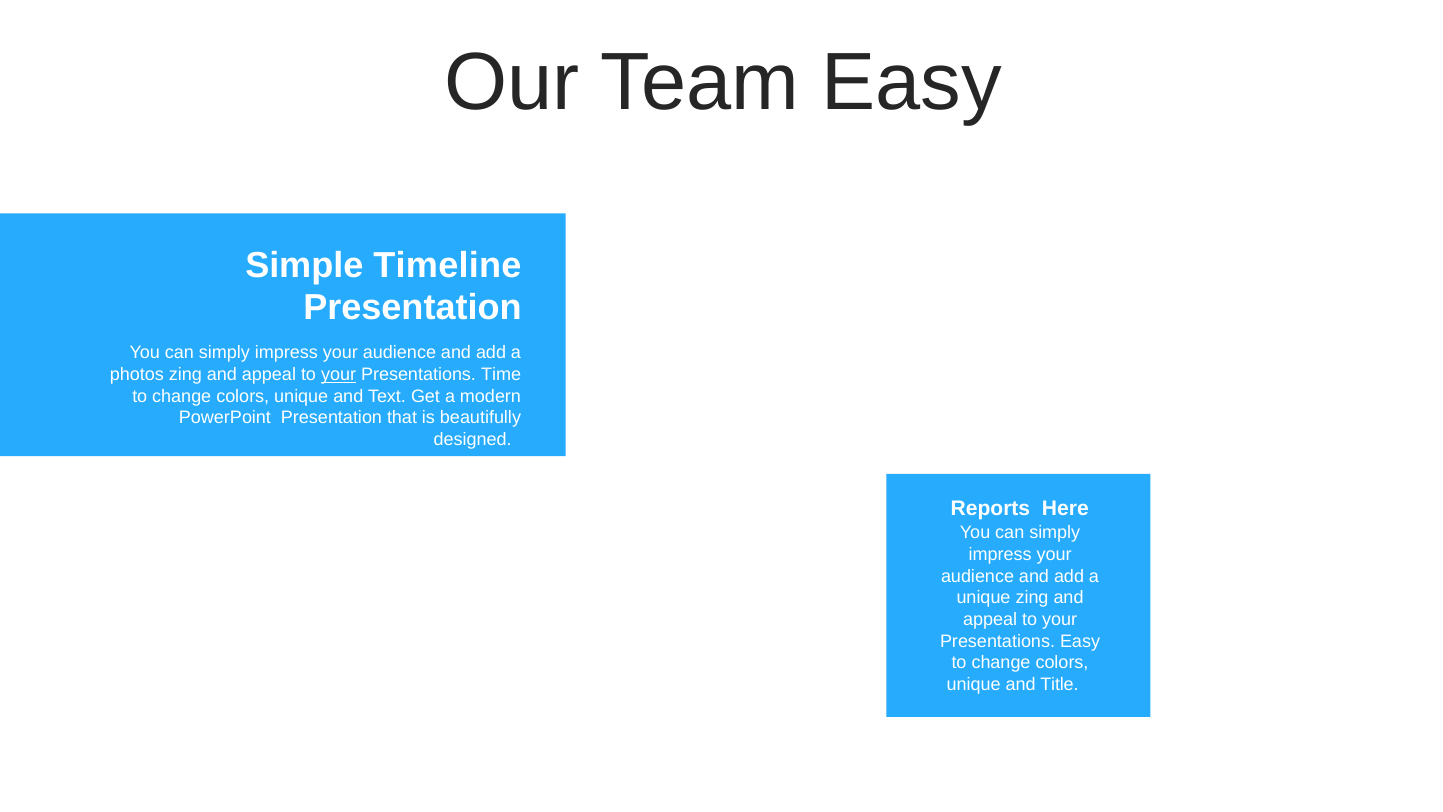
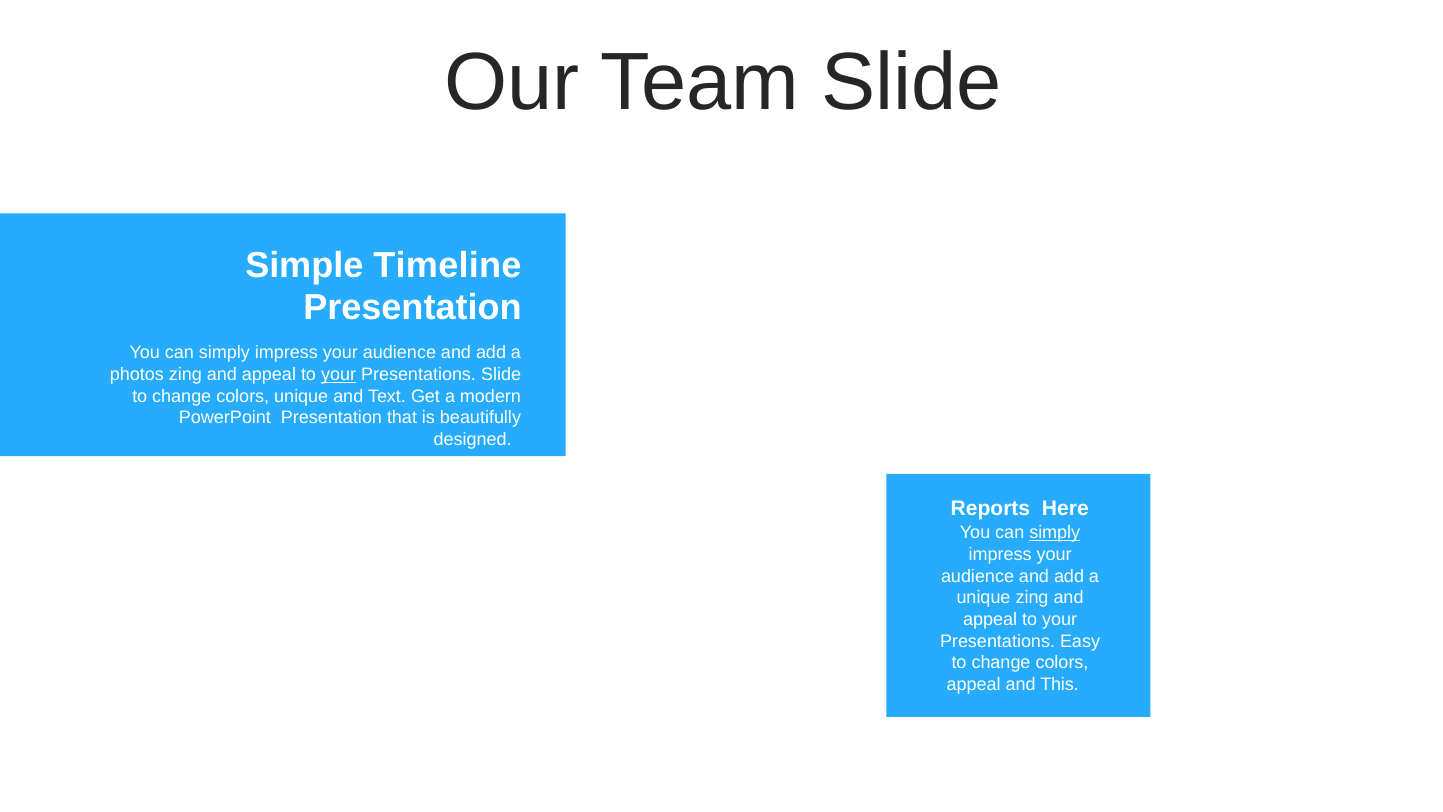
Team Easy: Easy -> Slide
Presentations Time: Time -> Slide
simply at (1055, 533) underline: none -> present
unique at (974, 684): unique -> appeal
Title: Title -> This
